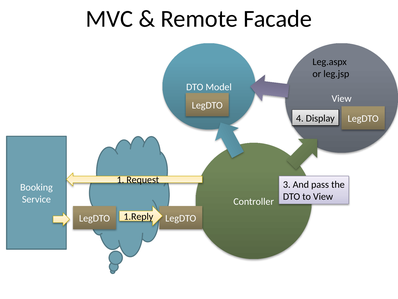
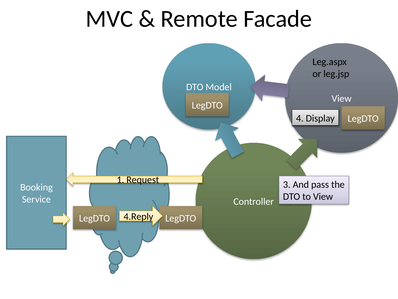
1.Reply: 1.Reply -> 4.Reply
